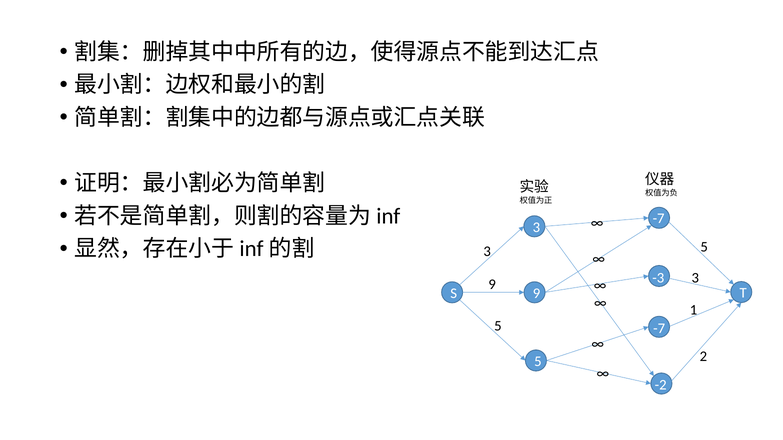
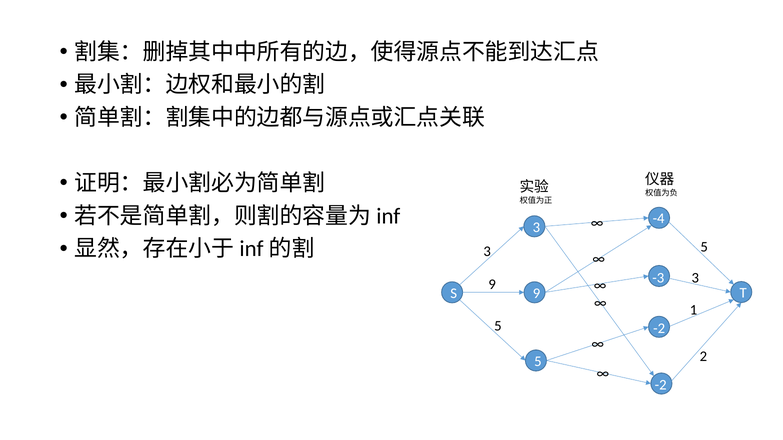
-7 at (659, 219): -7 -> -4
-7 at (659, 329): -7 -> -2
